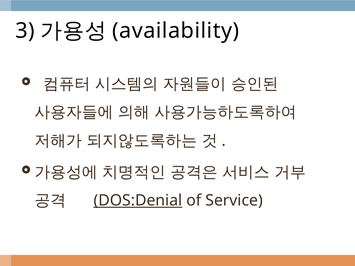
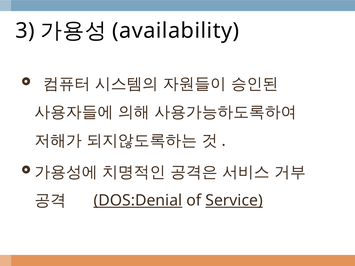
Service underline: none -> present
